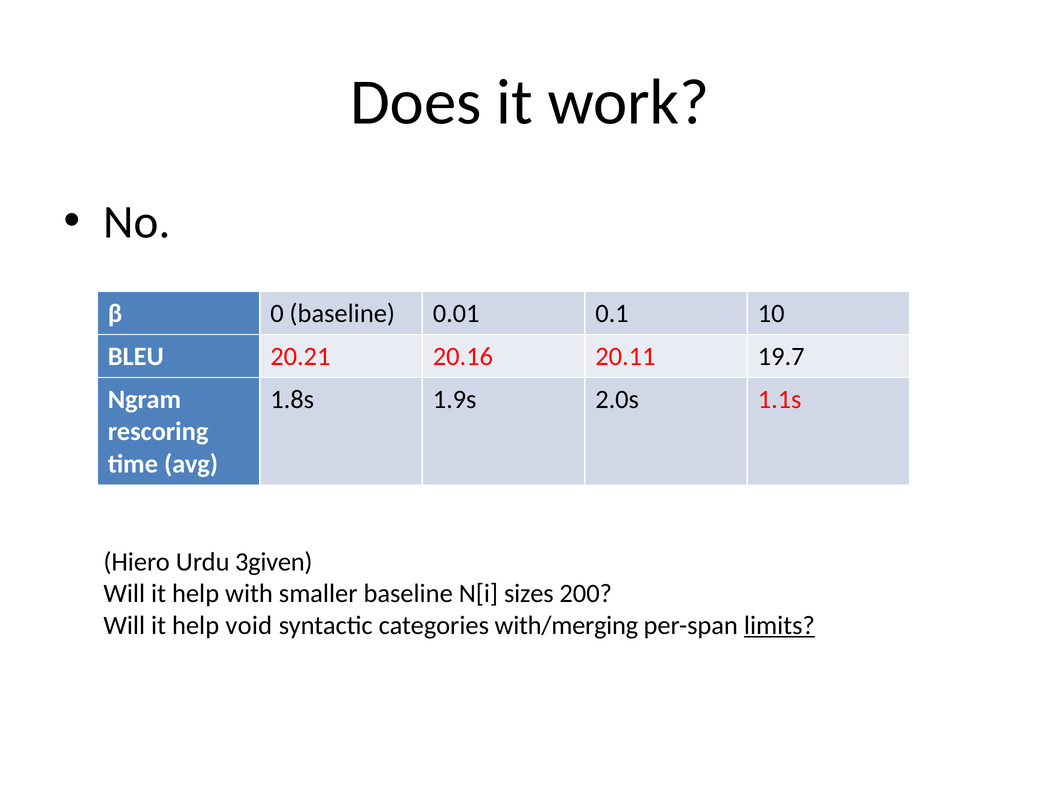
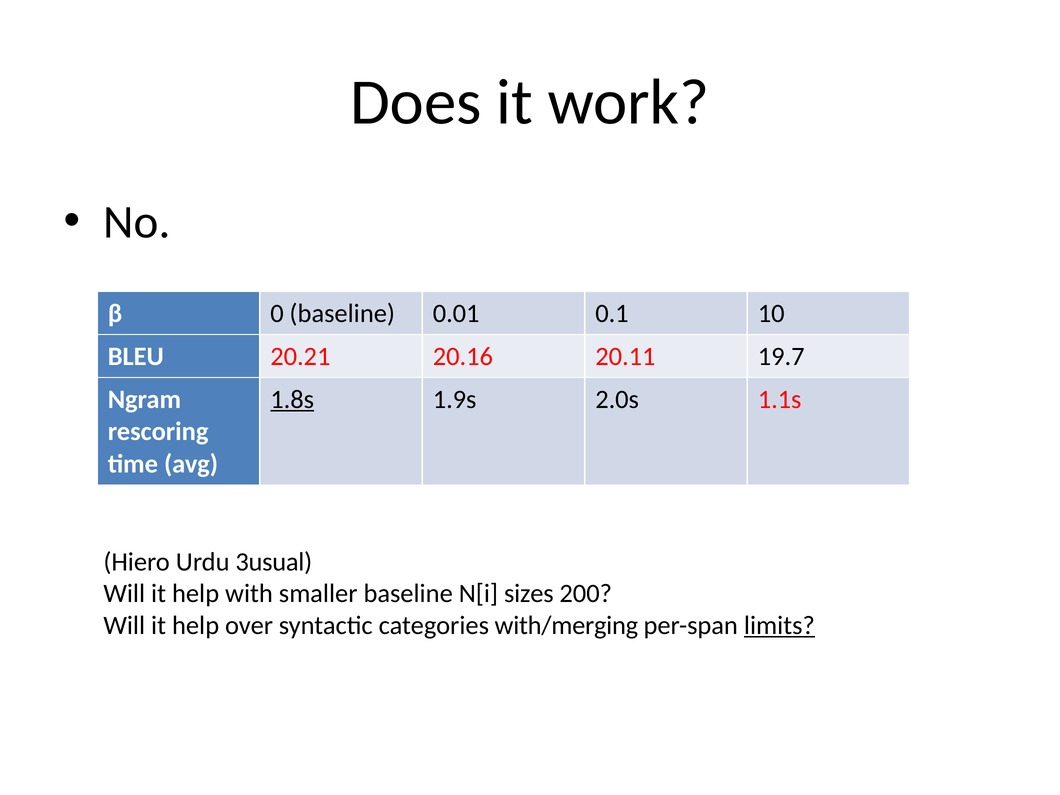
1.8s underline: none -> present
3given: 3given -> 3usual
void: void -> over
